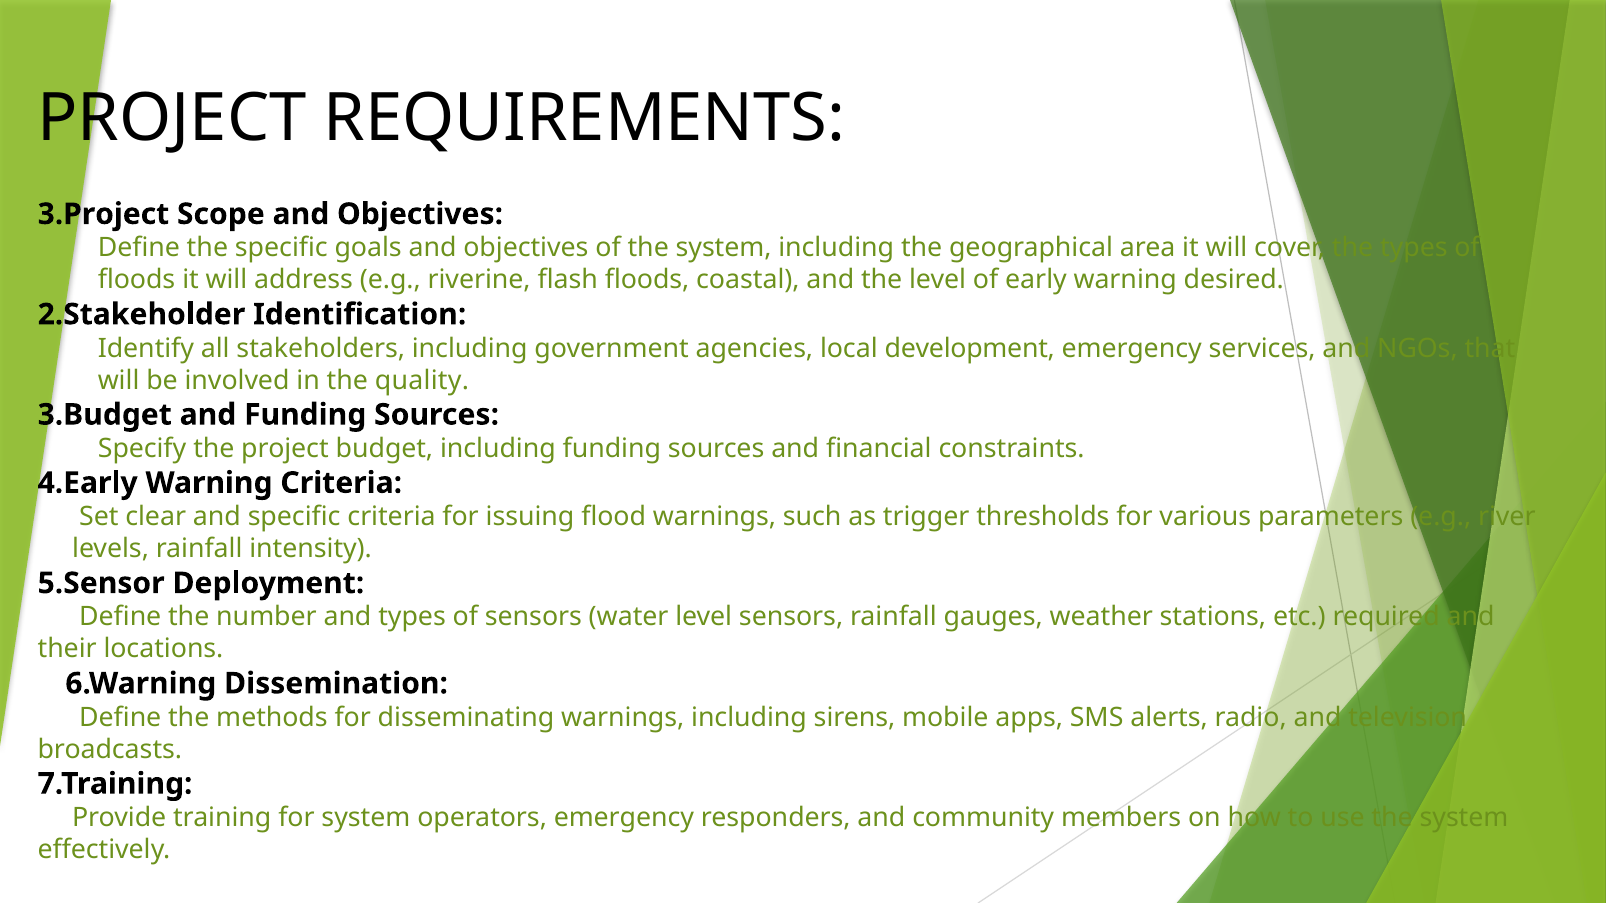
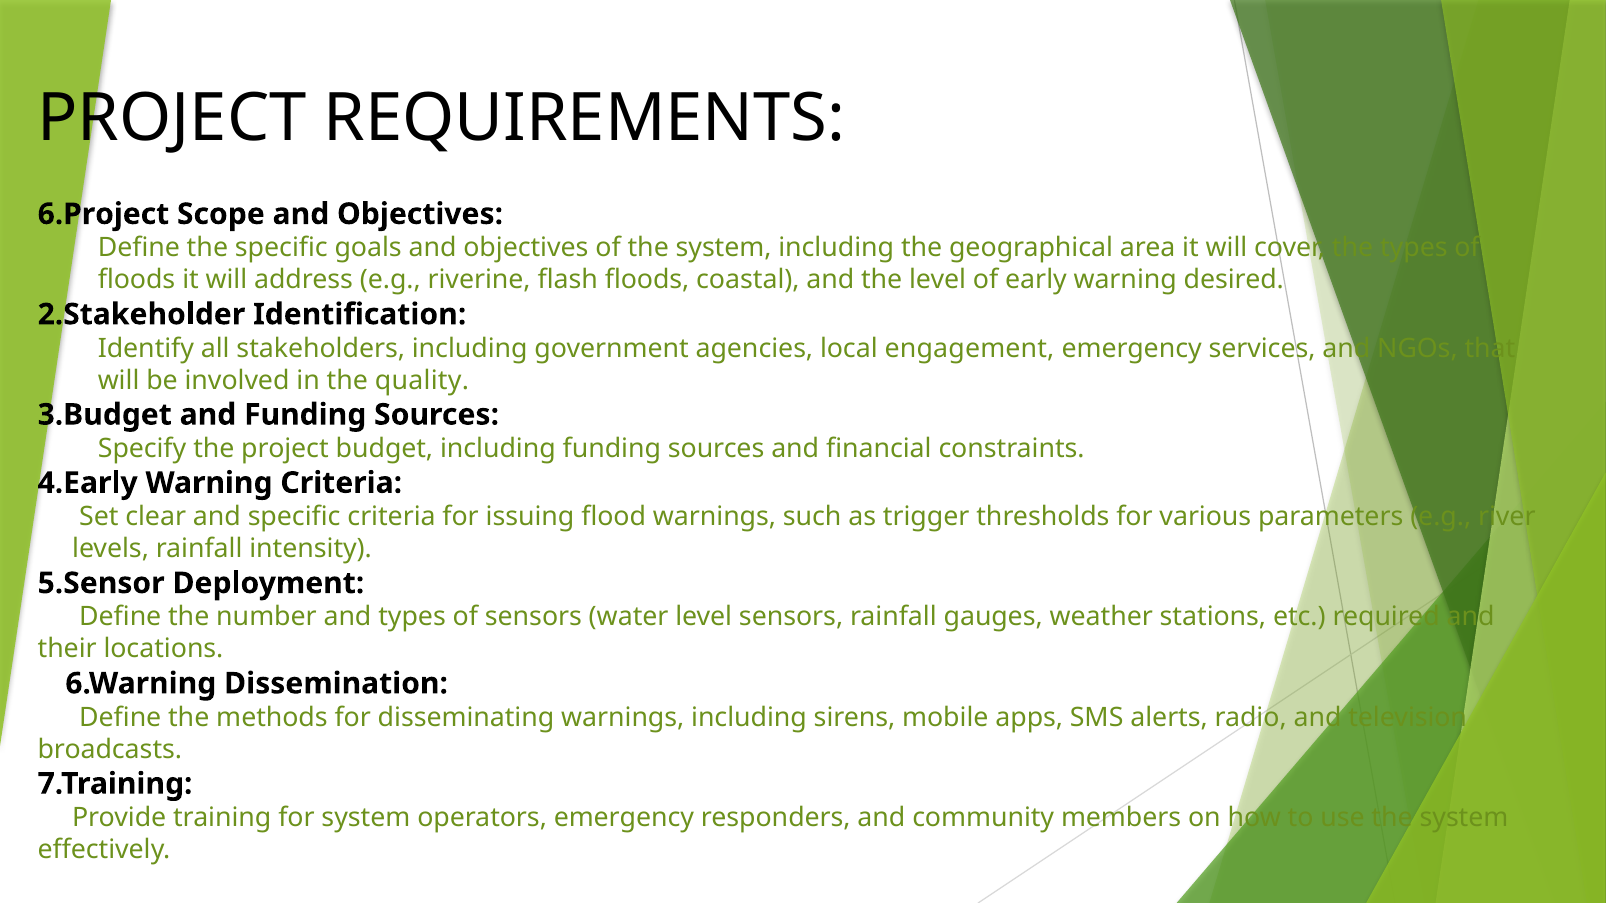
3.Project: 3.Project -> 6.Project
development: development -> engagement
